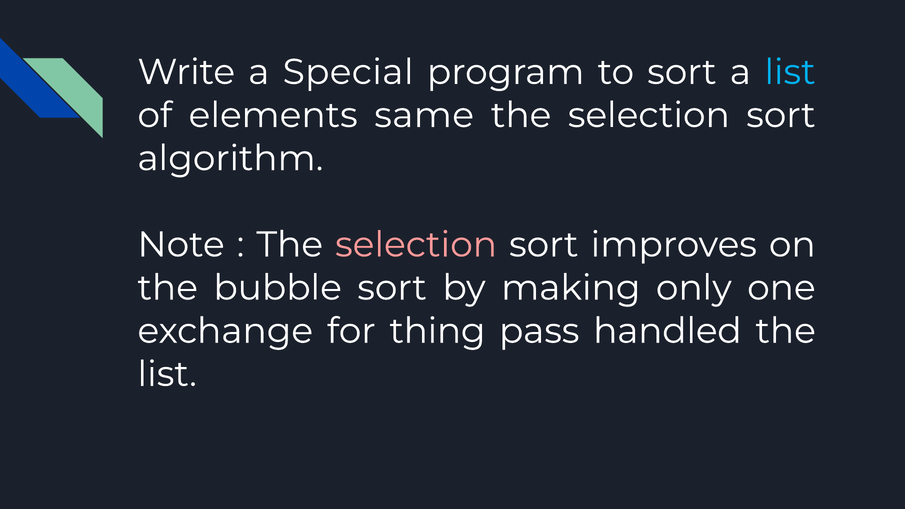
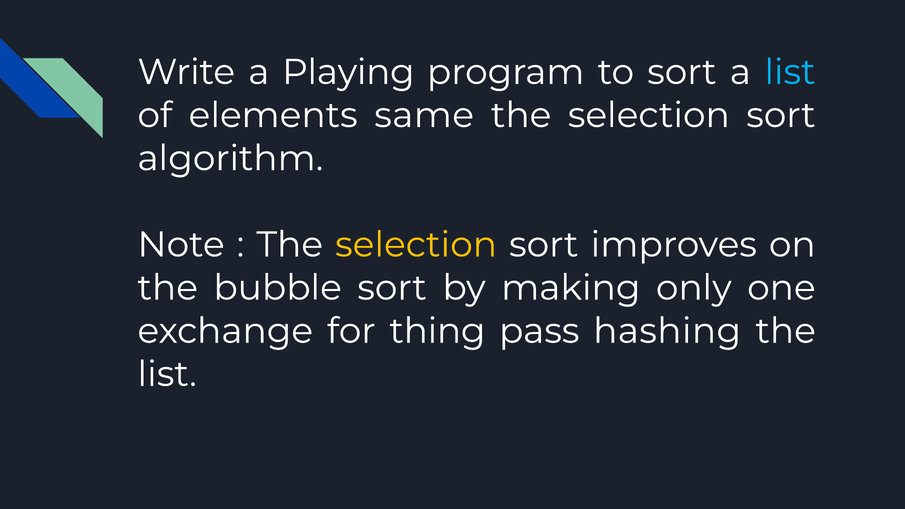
Special: Special -> Playing
selection at (416, 245) colour: pink -> yellow
handled: handled -> hashing
